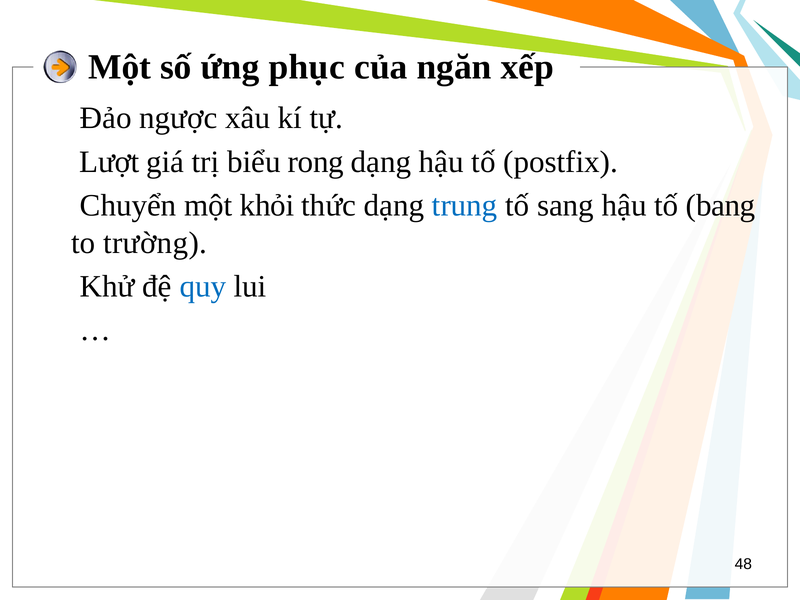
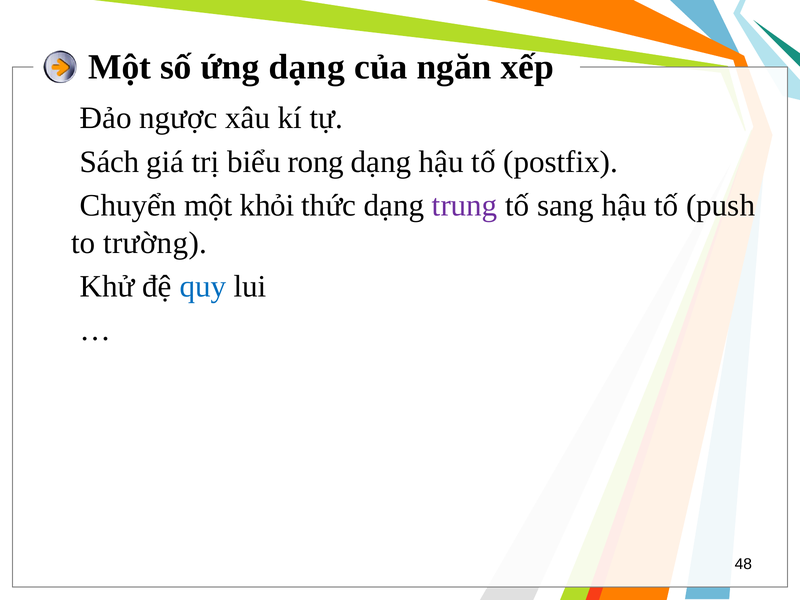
ứng phục: phục -> dạng
Lượt: Lượt -> Sách
trung colour: blue -> purple
bang: bang -> push
